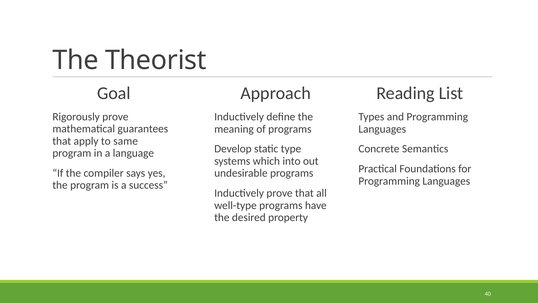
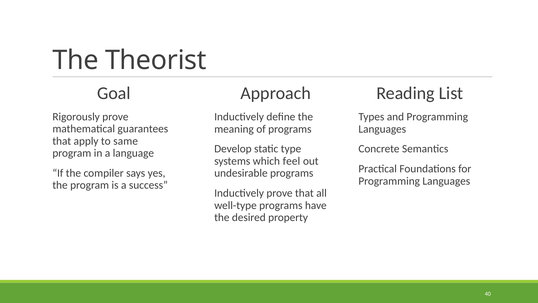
into: into -> feel
